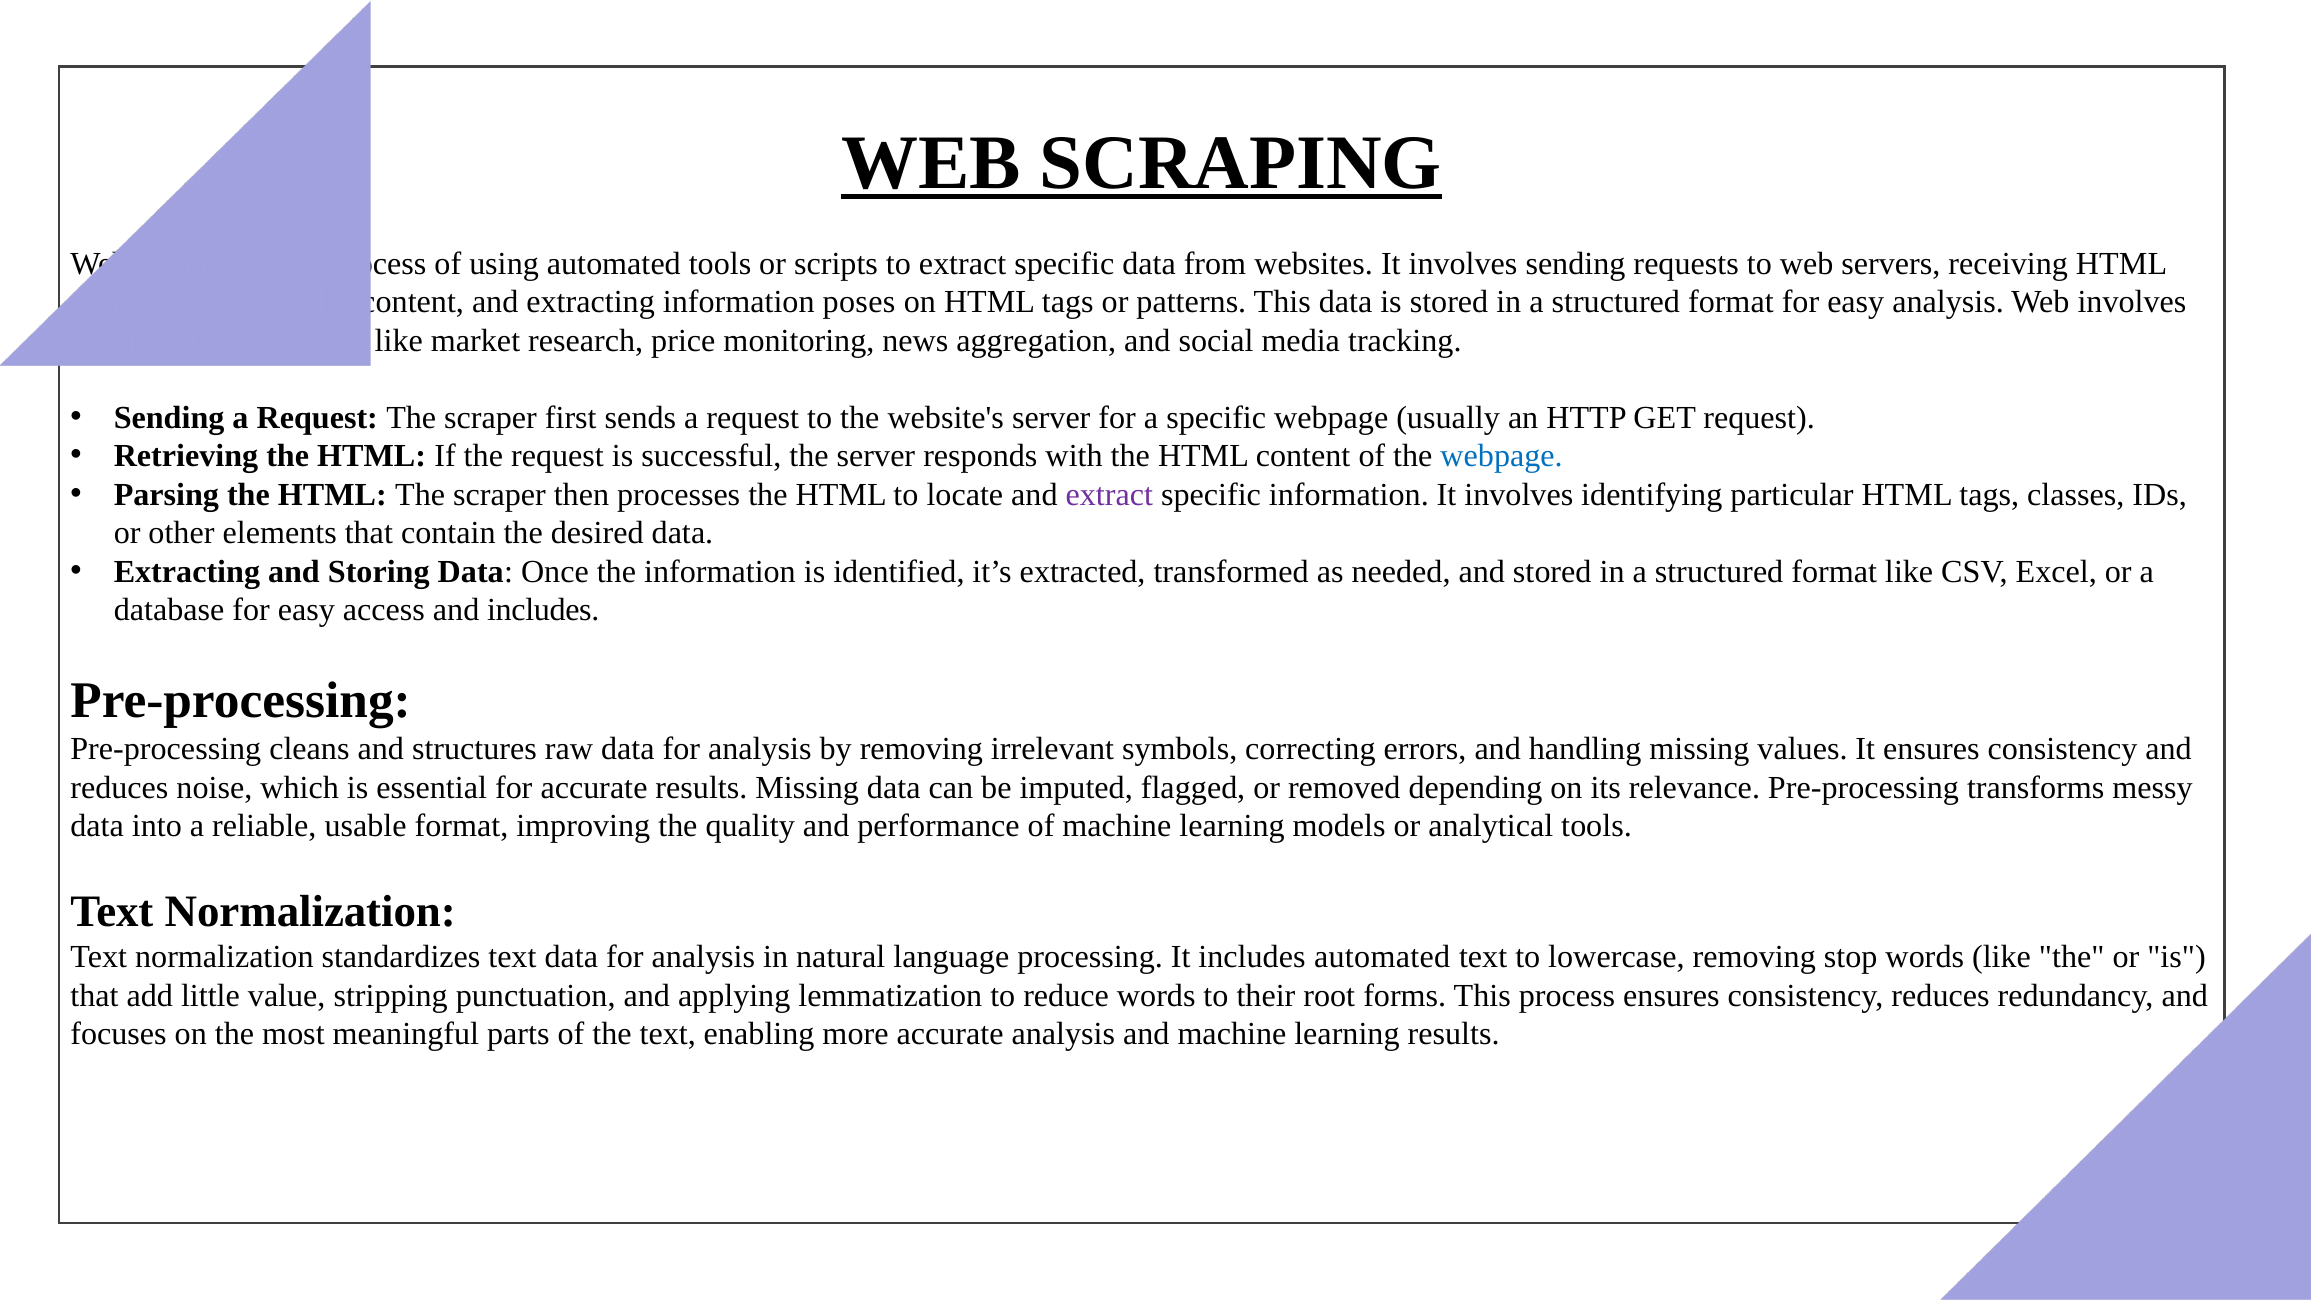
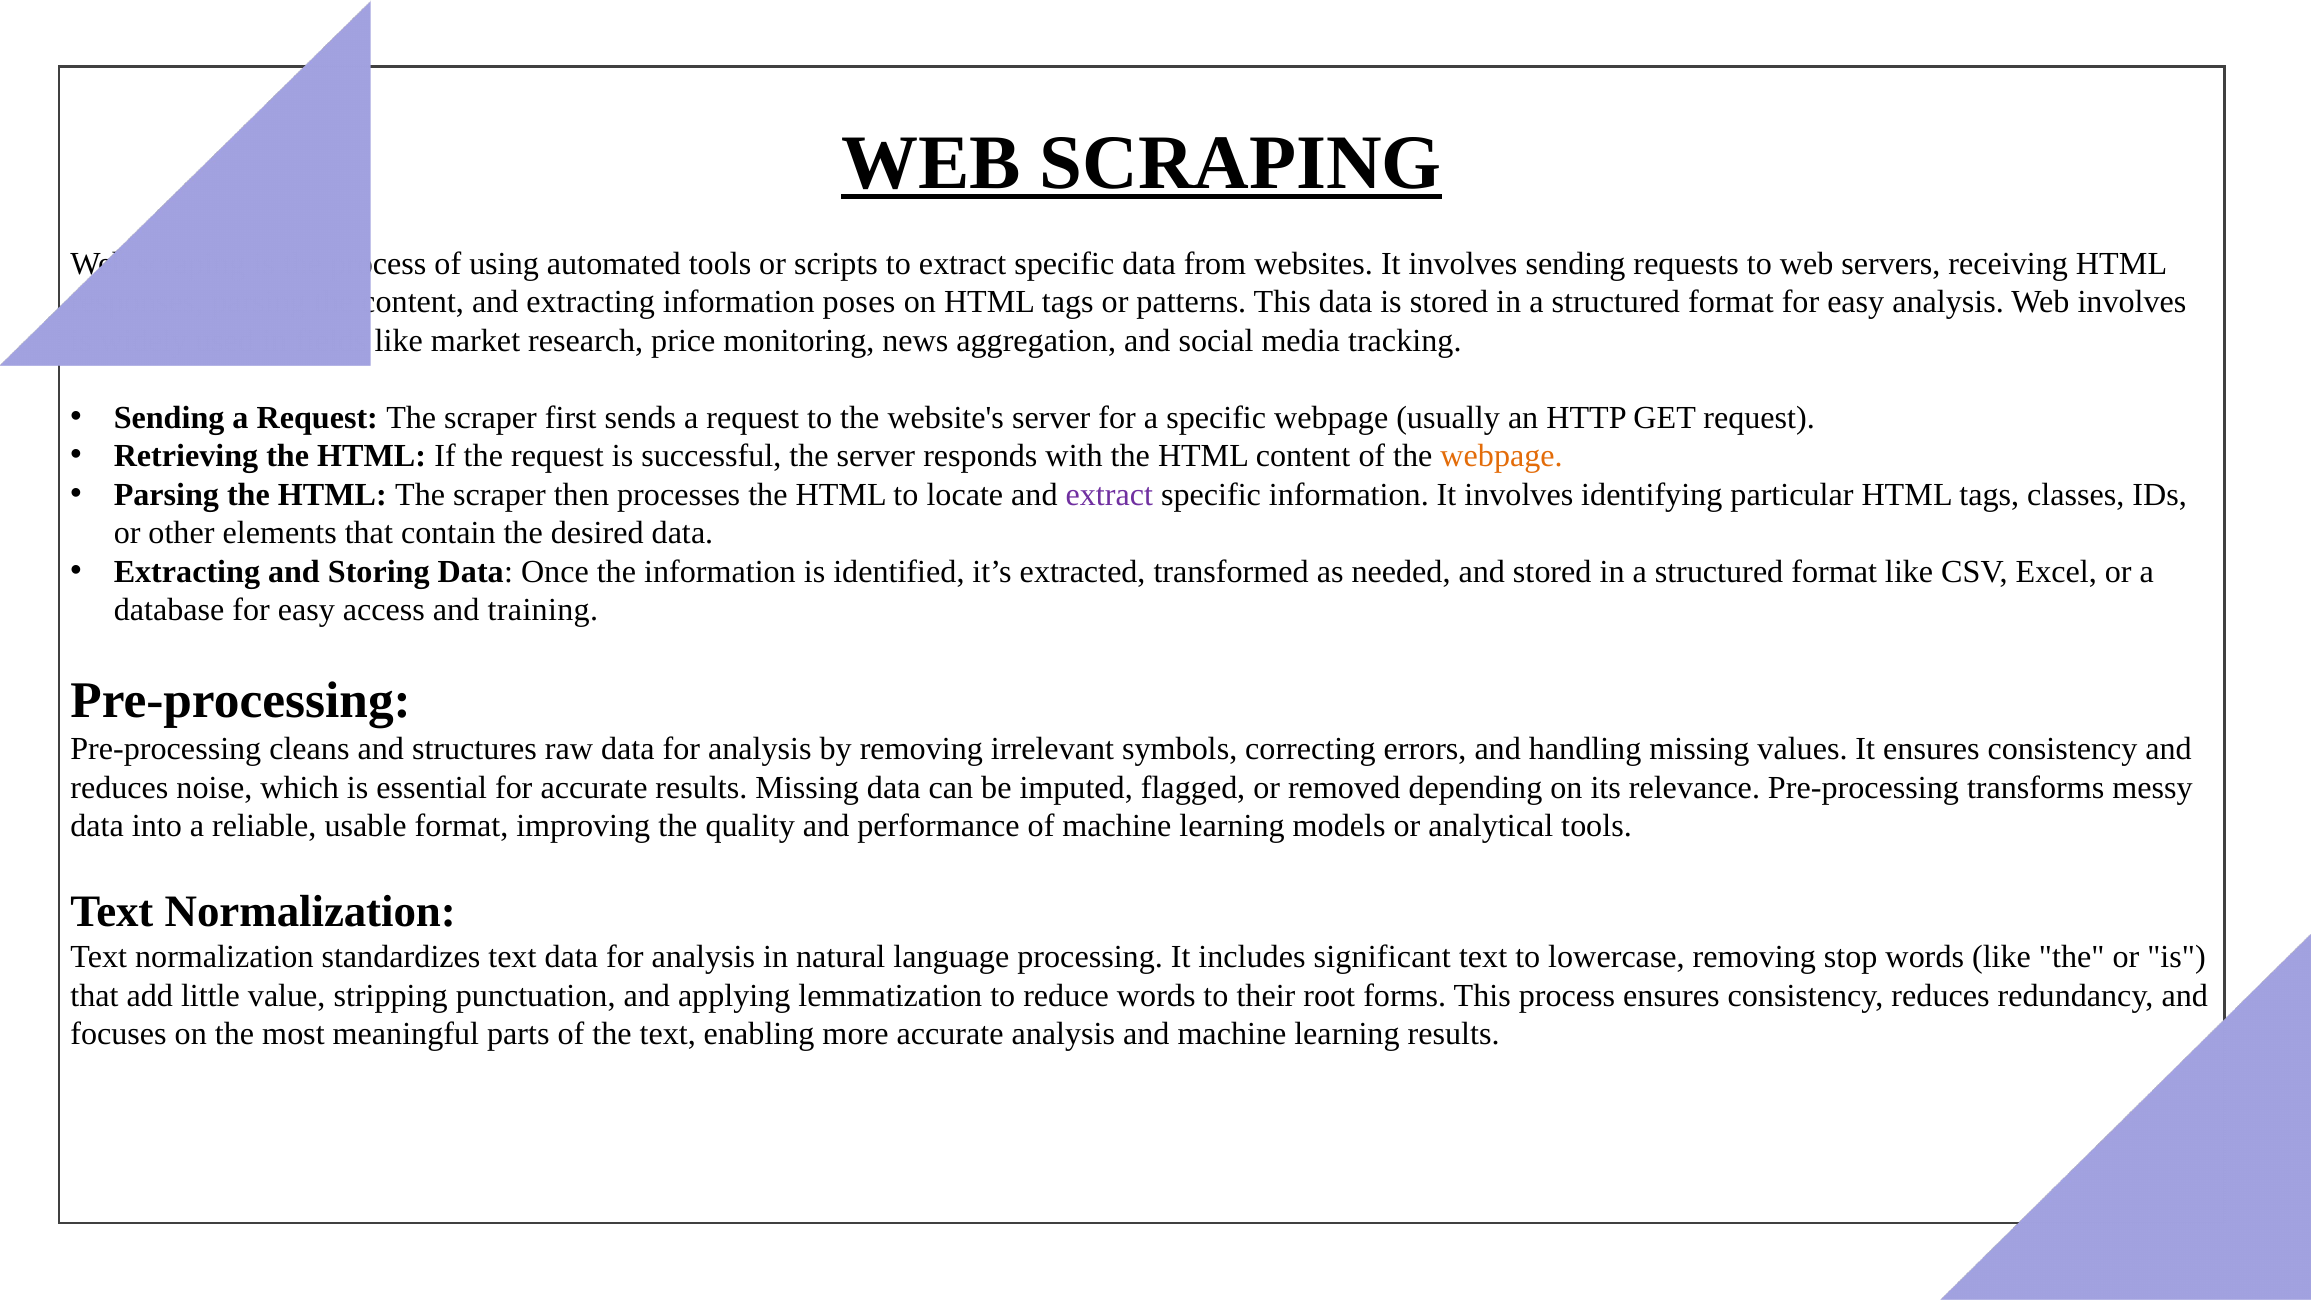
webpage at (1502, 456) colour: blue -> orange
and includes: includes -> training
includes automated: automated -> significant
